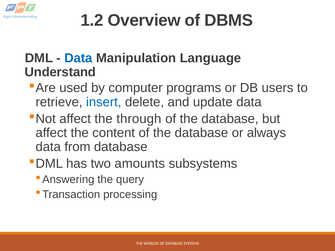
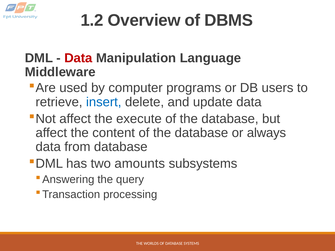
Data at (78, 58) colour: blue -> red
Understand: Understand -> Middleware
through: through -> execute
